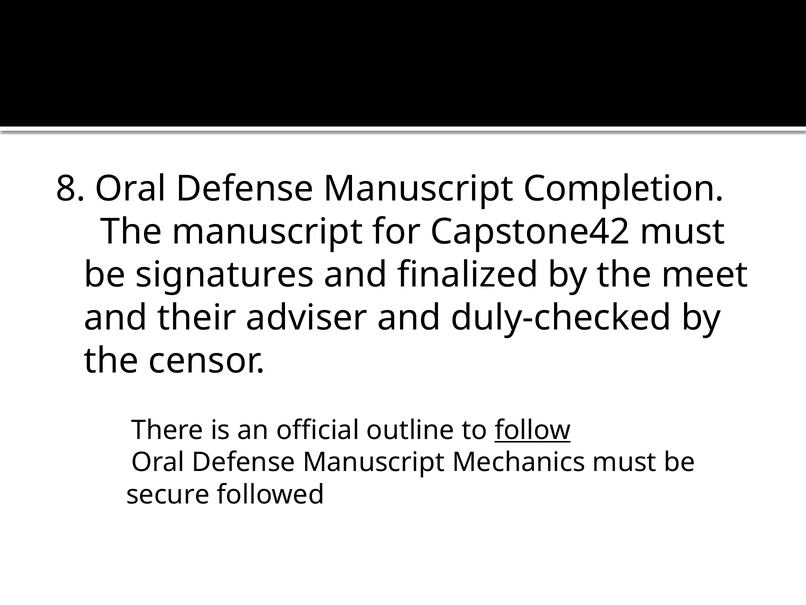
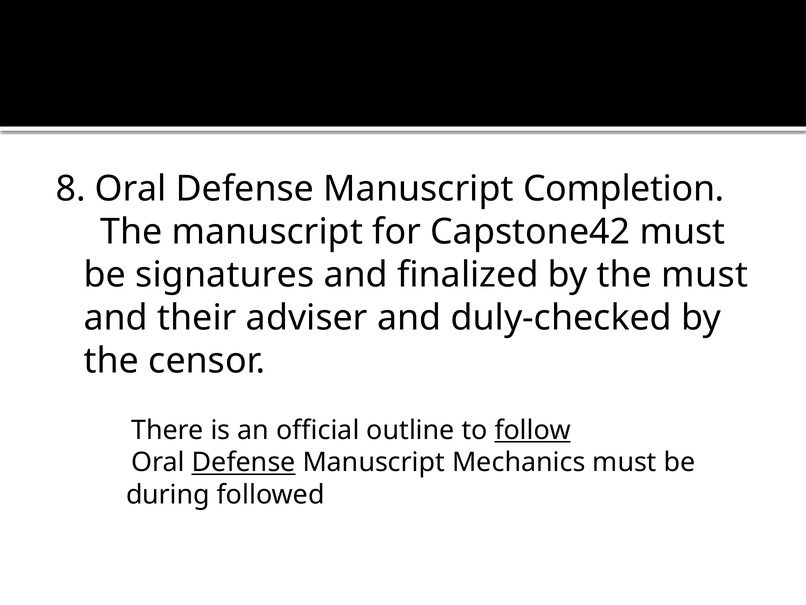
the meet: meet -> must
Defense at (244, 462) underline: none -> present
secure: secure -> during
